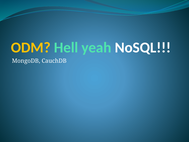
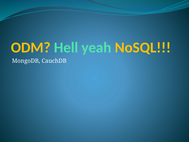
NoSQL colour: white -> yellow
